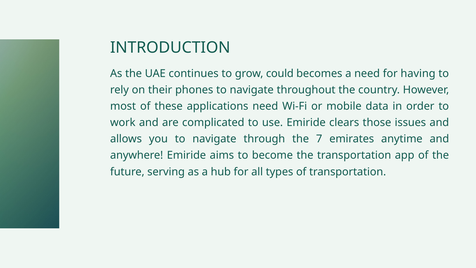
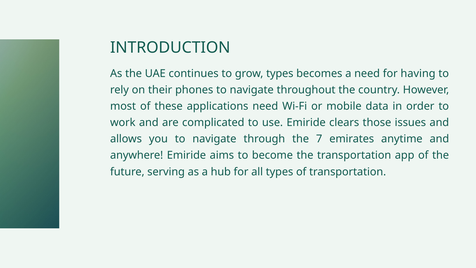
grow could: could -> types
